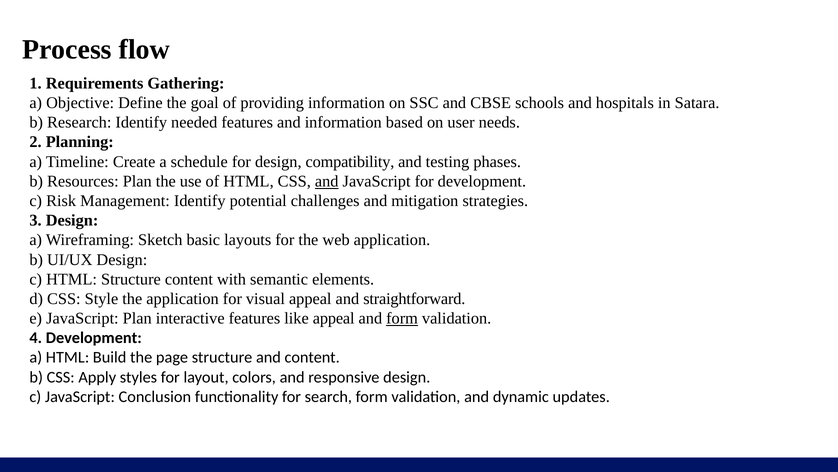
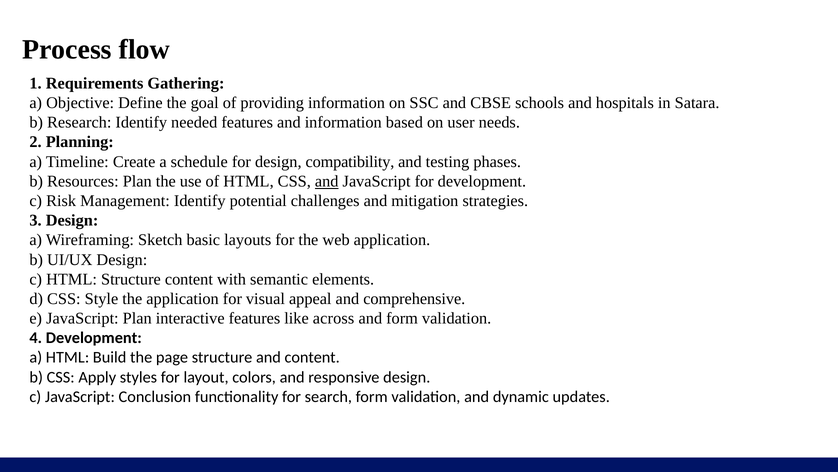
straightforward: straightforward -> comprehensive
like appeal: appeal -> across
form at (402, 318) underline: present -> none
